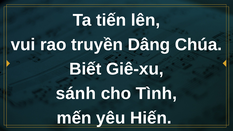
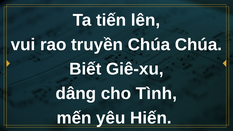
truyền Dâng: Dâng -> Chúa
sánh: sánh -> dâng
